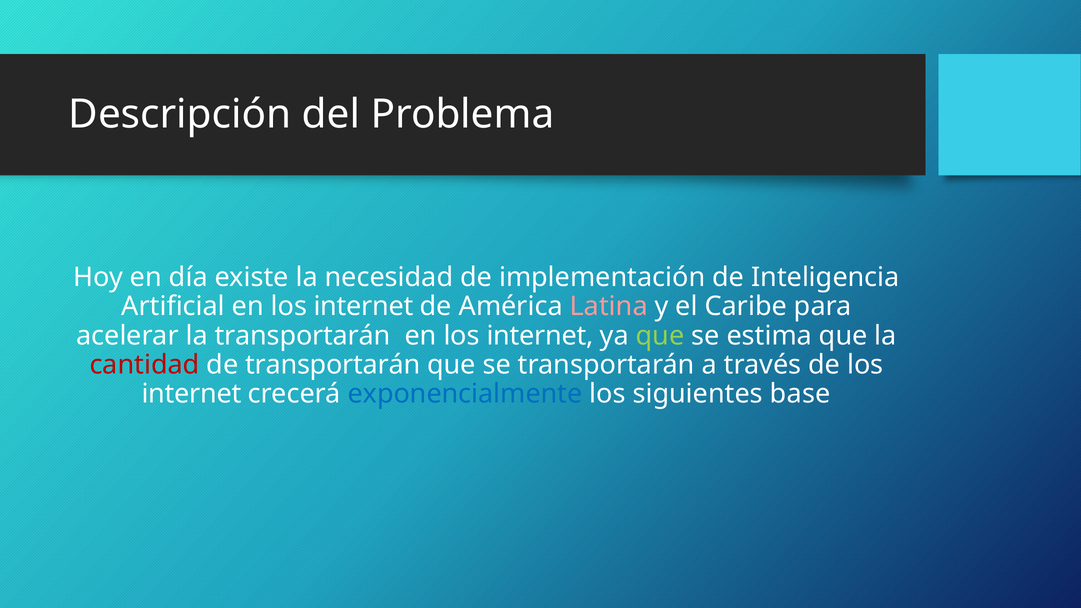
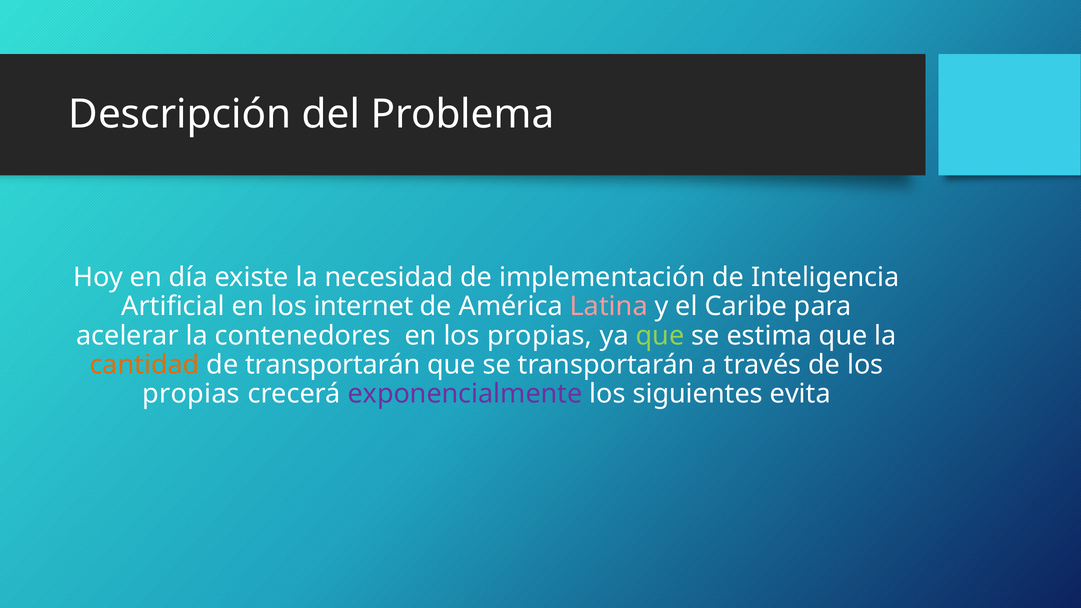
la transportarán: transportarán -> contenedores
internet at (540, 336): internet -> propias
cantidad colour: red -> orange
internet at (191, 394): internet -> propias
exponencialmente colour: blue -> purple
base: base -> evita
